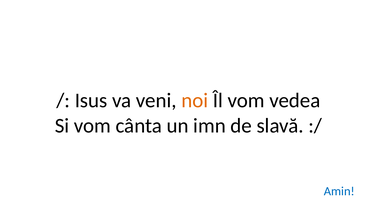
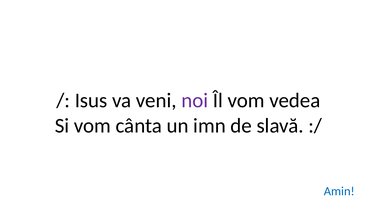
noi colour: orange -> purple
